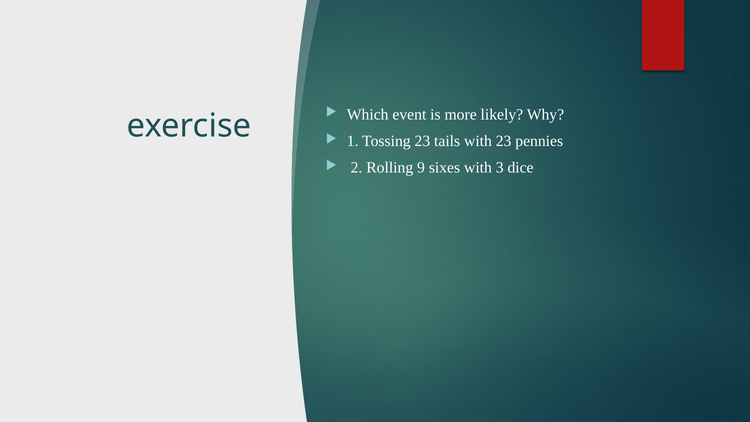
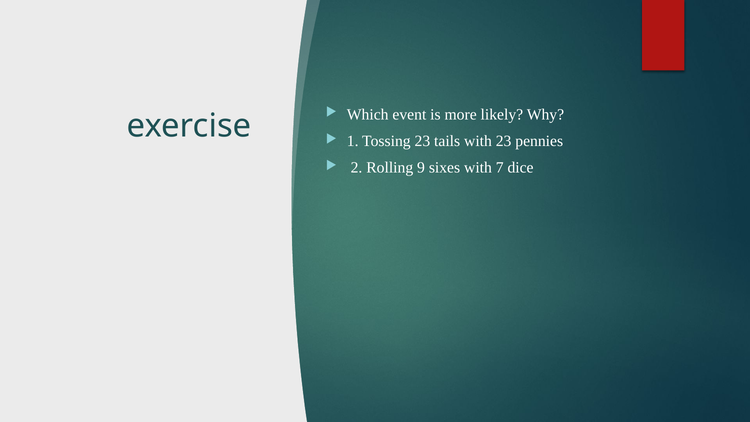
3: 3 -> 7
